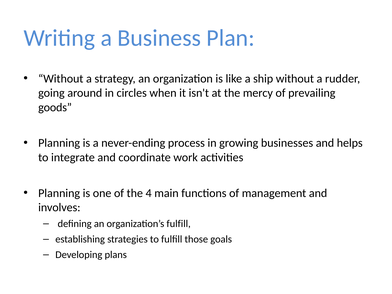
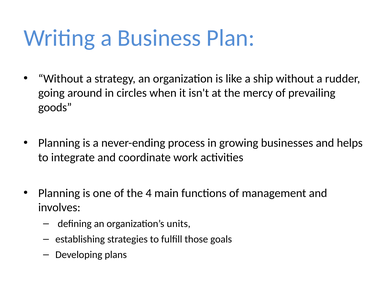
organization’s fulfill: fulfill -> units
